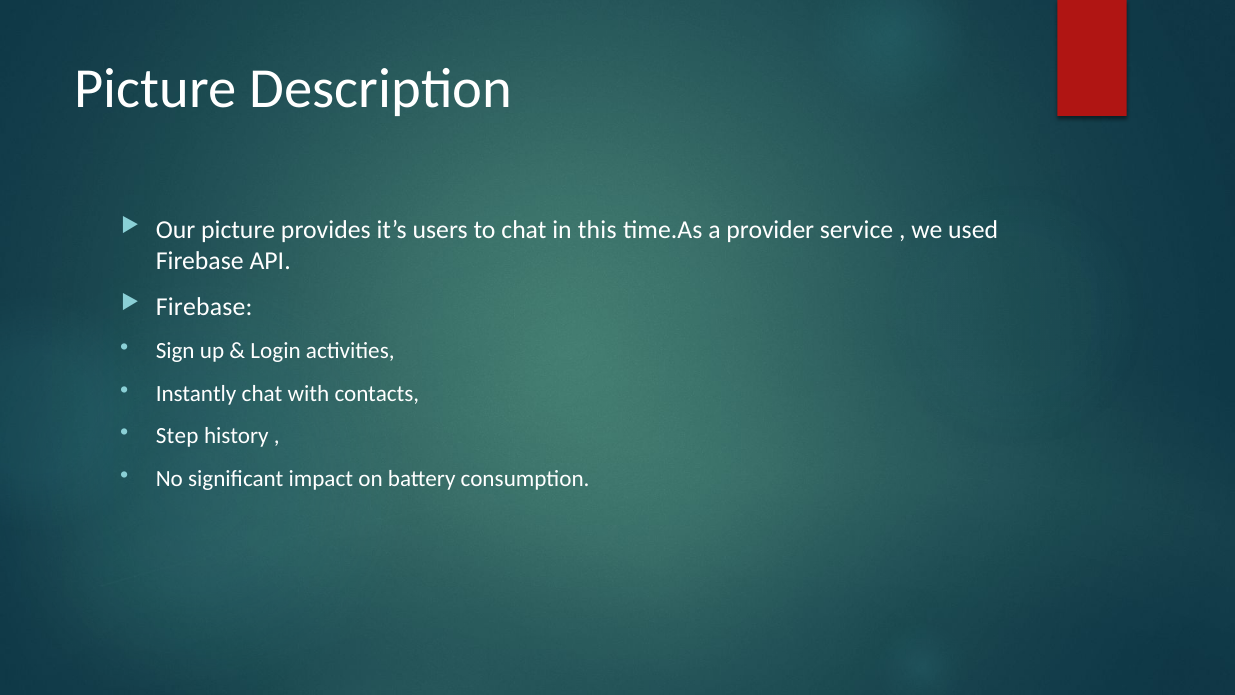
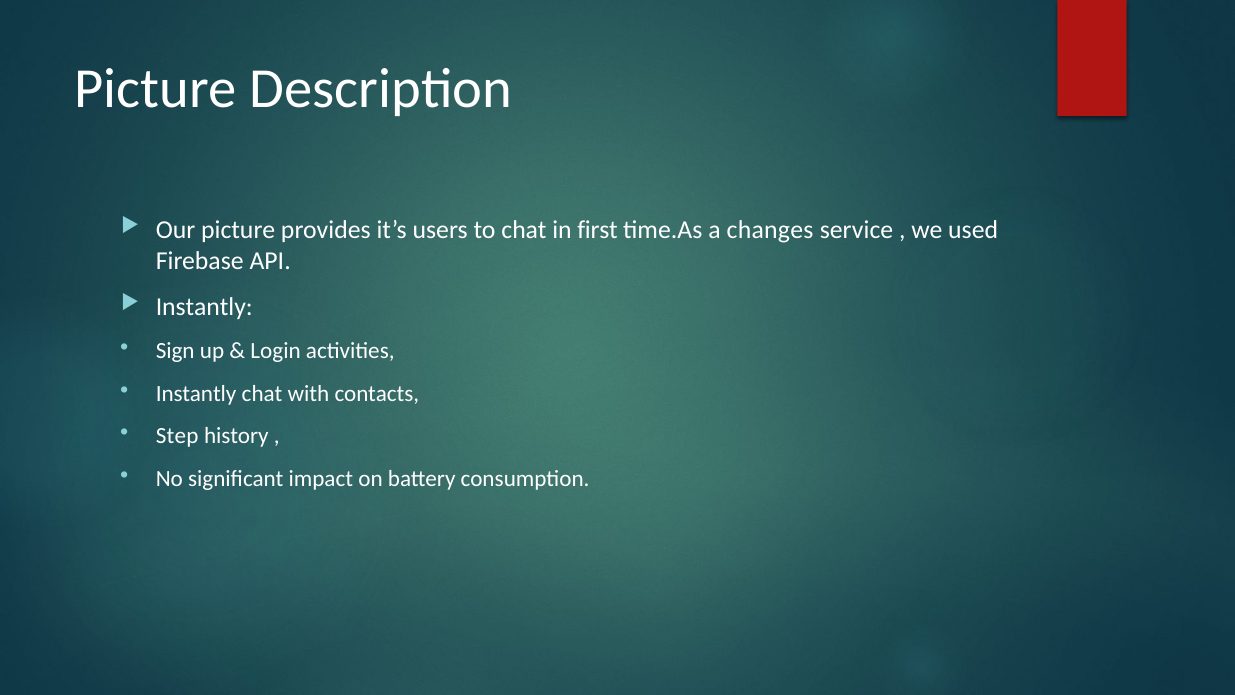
this: this -> first
provider: provider -> changes
Firebase at (204, 307): Firebase -> Instantly
